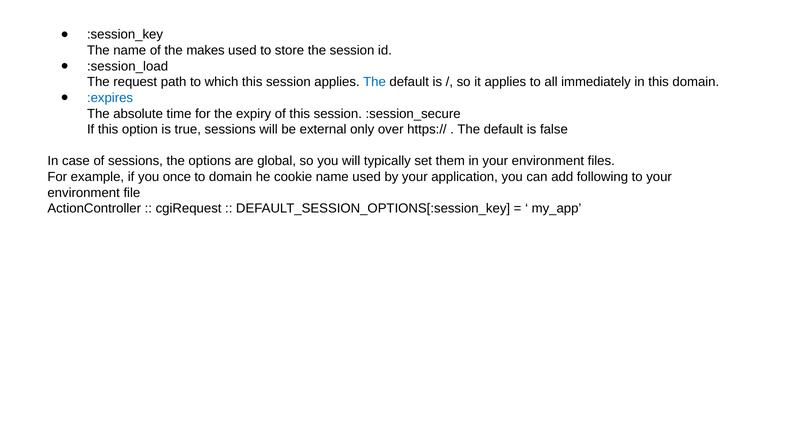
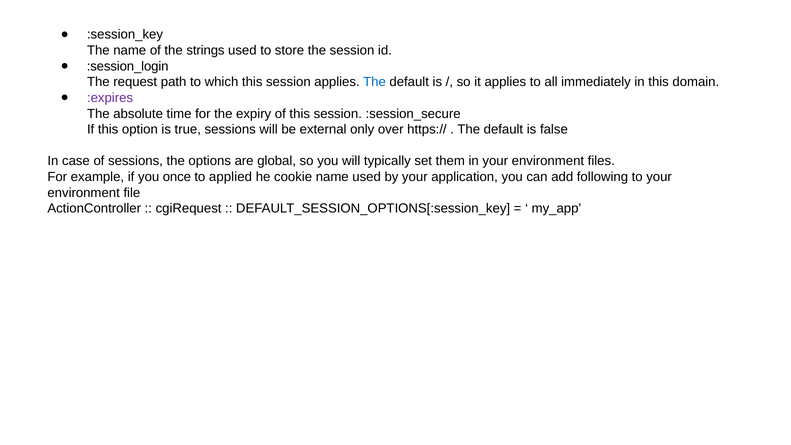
makes: makes -> strings
:session_load: :session_load -> :session_login
:expires colour: blue -> purple
to domain: domain -> applied
